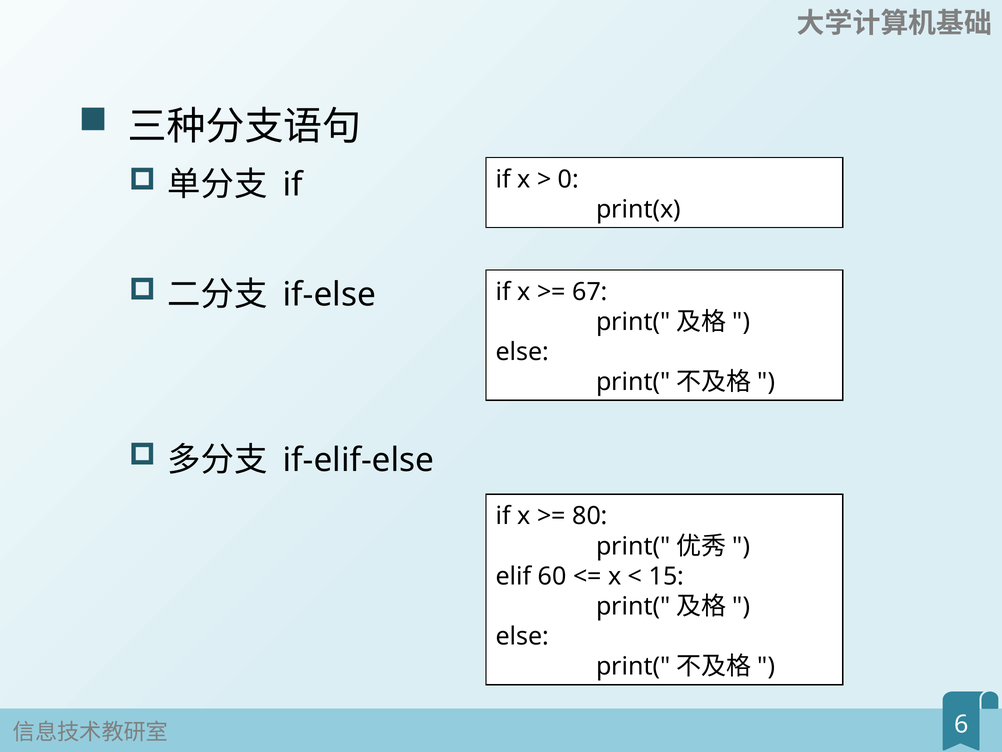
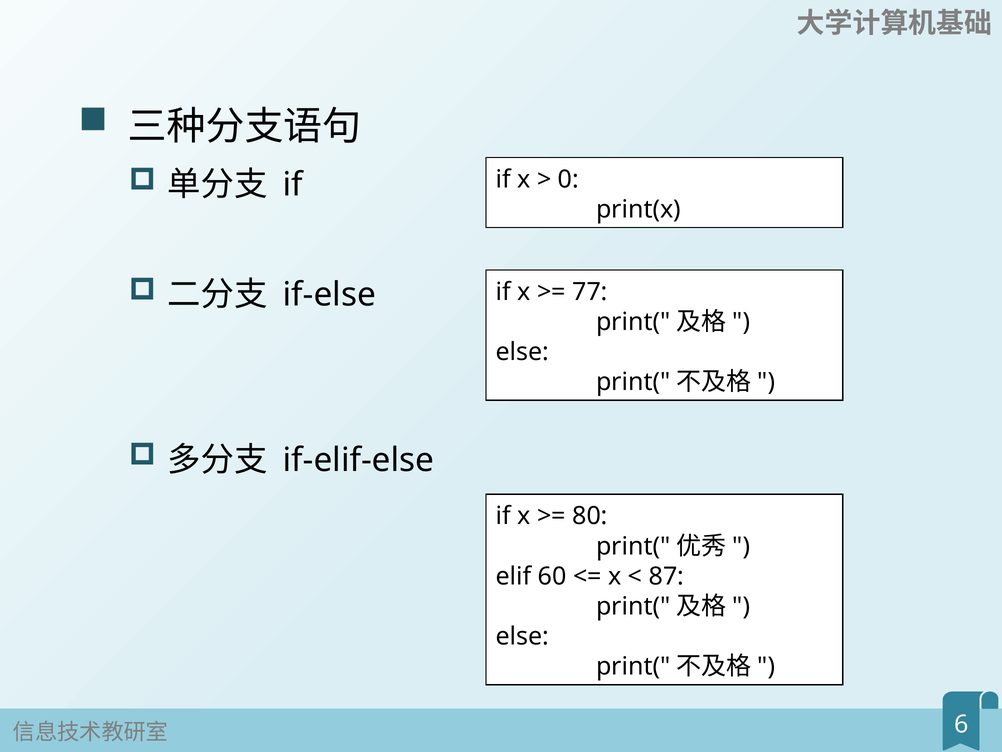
67: 67 -> 77
15: 15 -> 87
